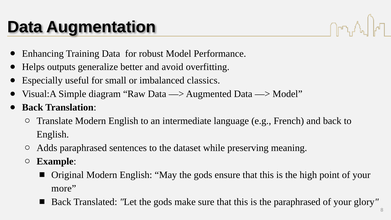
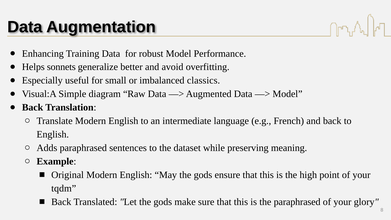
outputs: outputs -> sonnets
more: more -> tqdm
